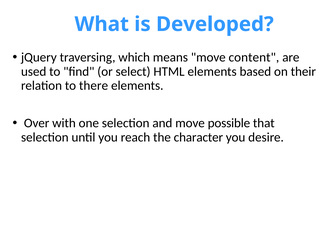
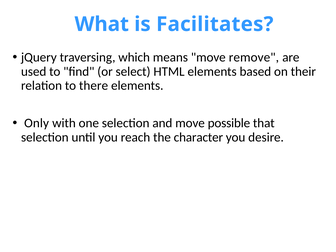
Developed: Developed -> Facilitates
content: content -> remove
Over: Over -> Only
